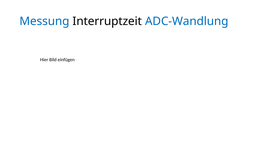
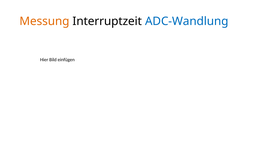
Messung colour: blue -> orange
